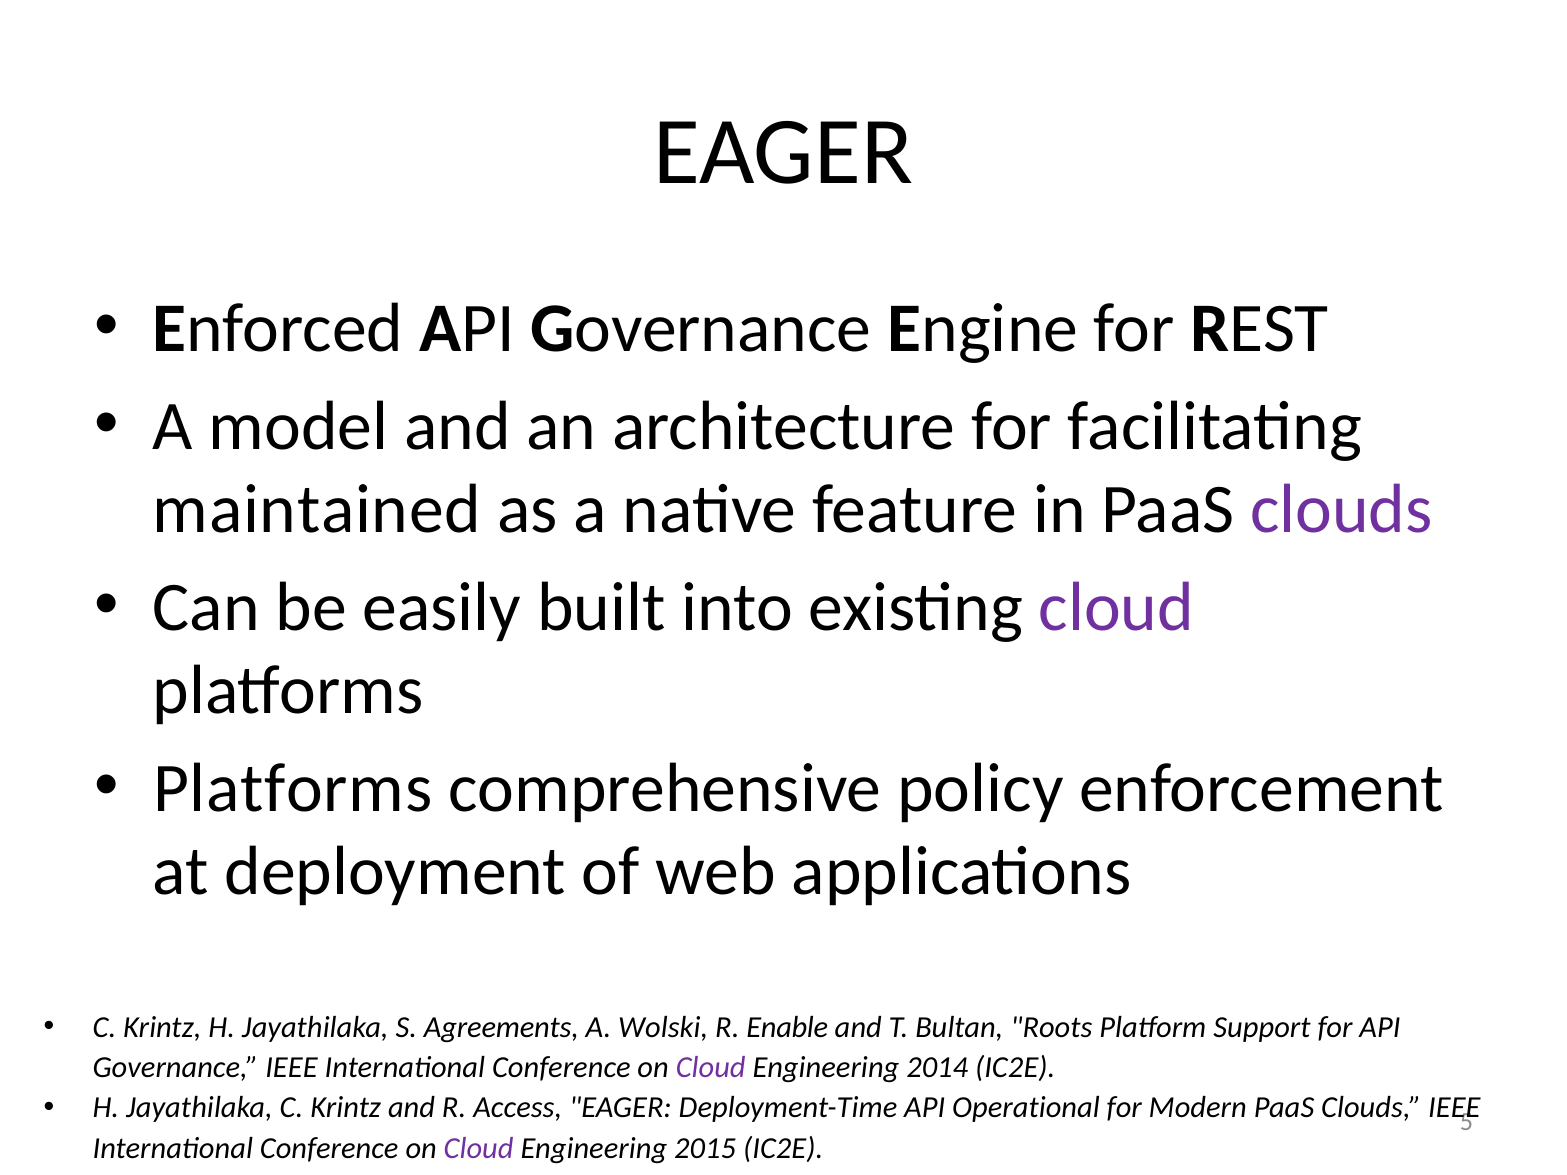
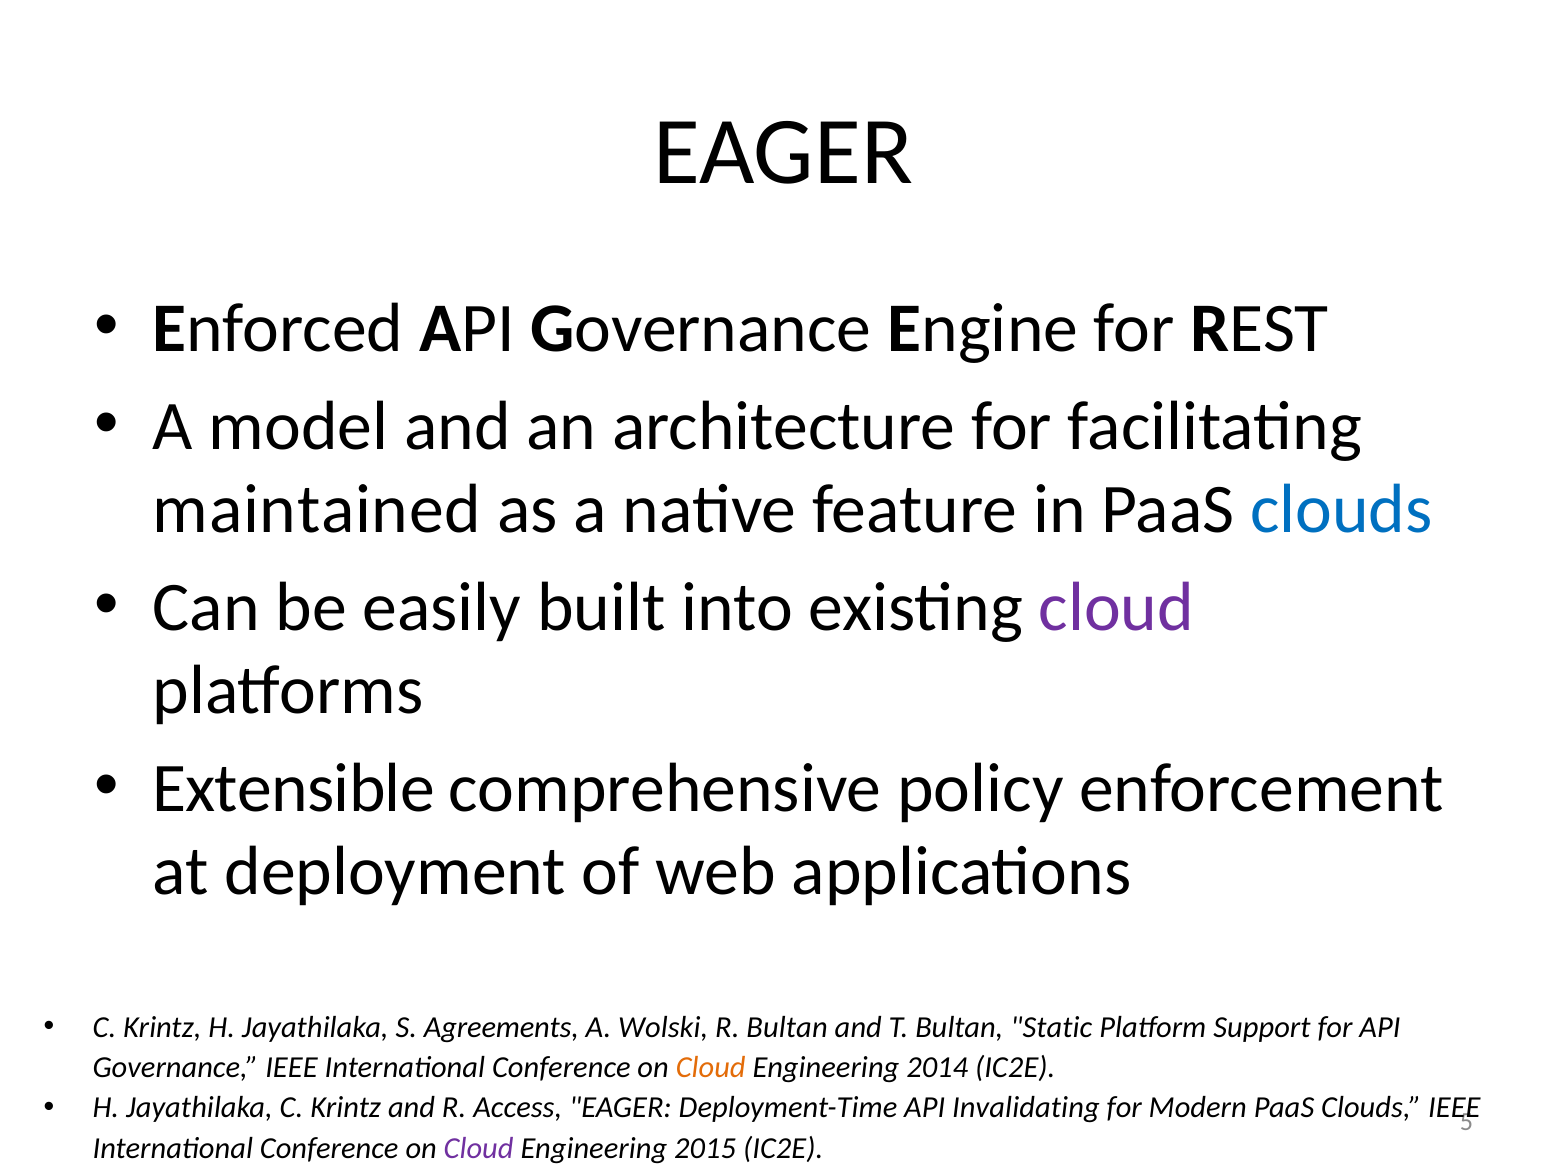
clouds at (1342, 510) colour: purple -> blue
Platforms at (293, 789): Platforms -> Extensible
R Enable: Enable -> Bultan
Roots: Roots -> Static
Cloud at (711, 1068) colour: purple -> orange
Operational: Operational -> Invalidating
